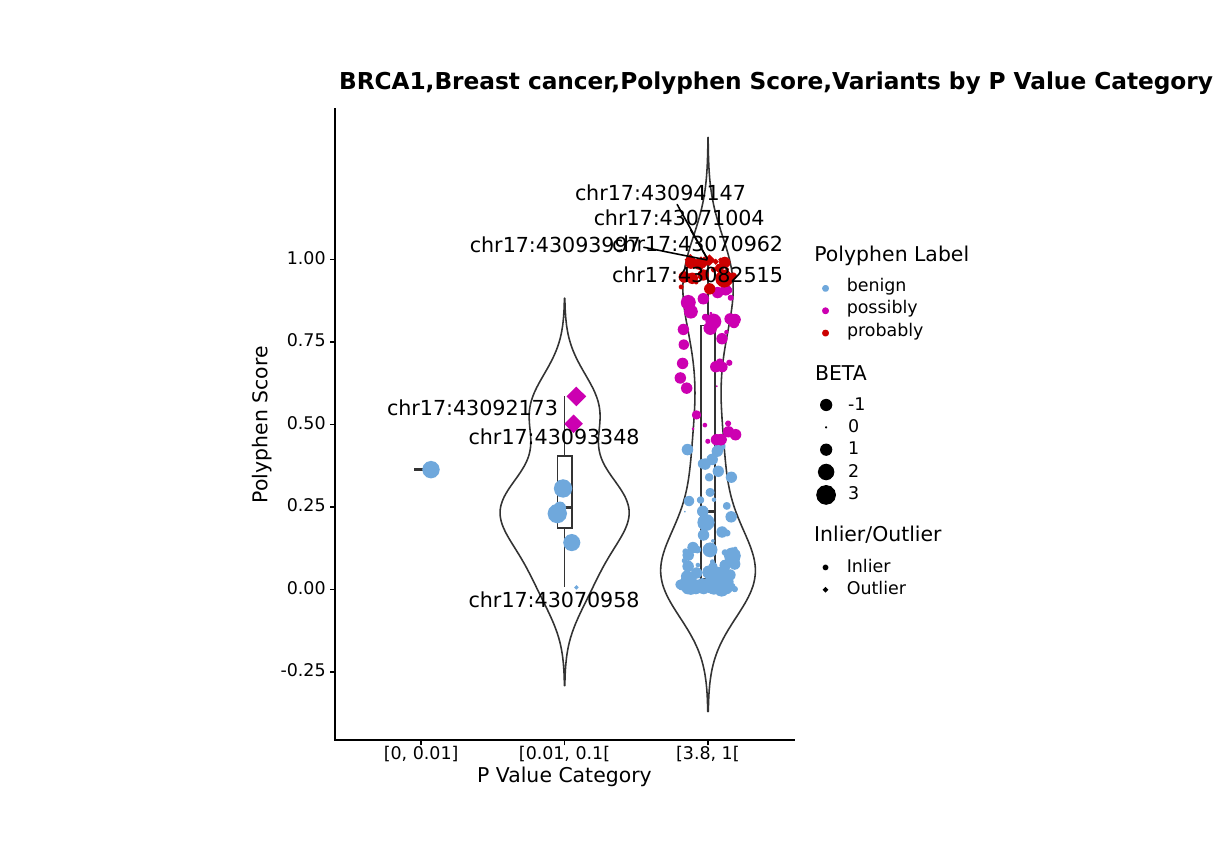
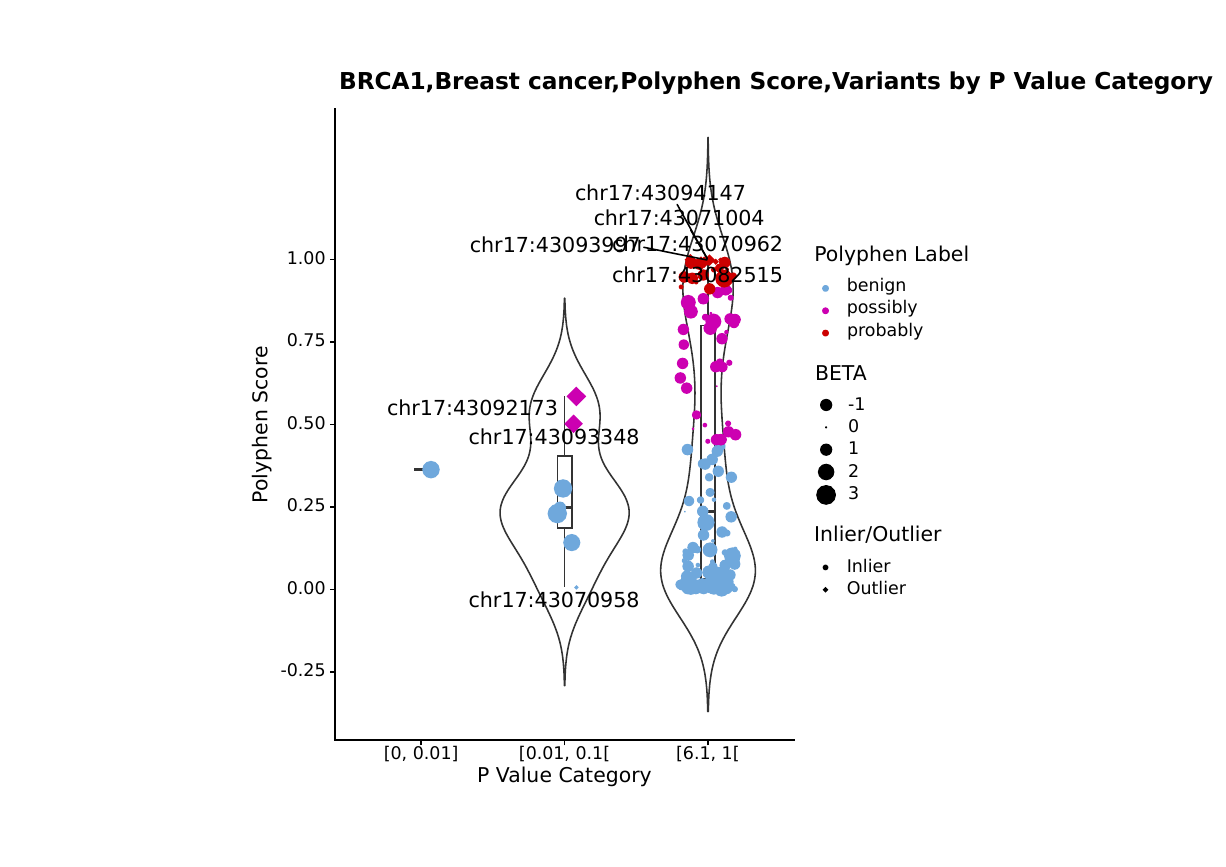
3.8: 3.8 -> 6.1
